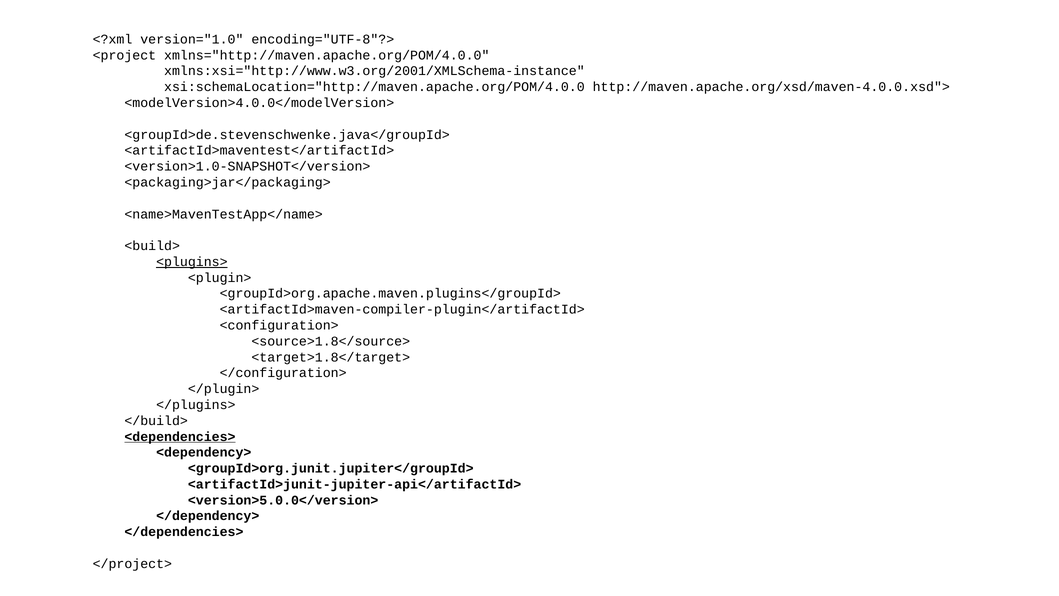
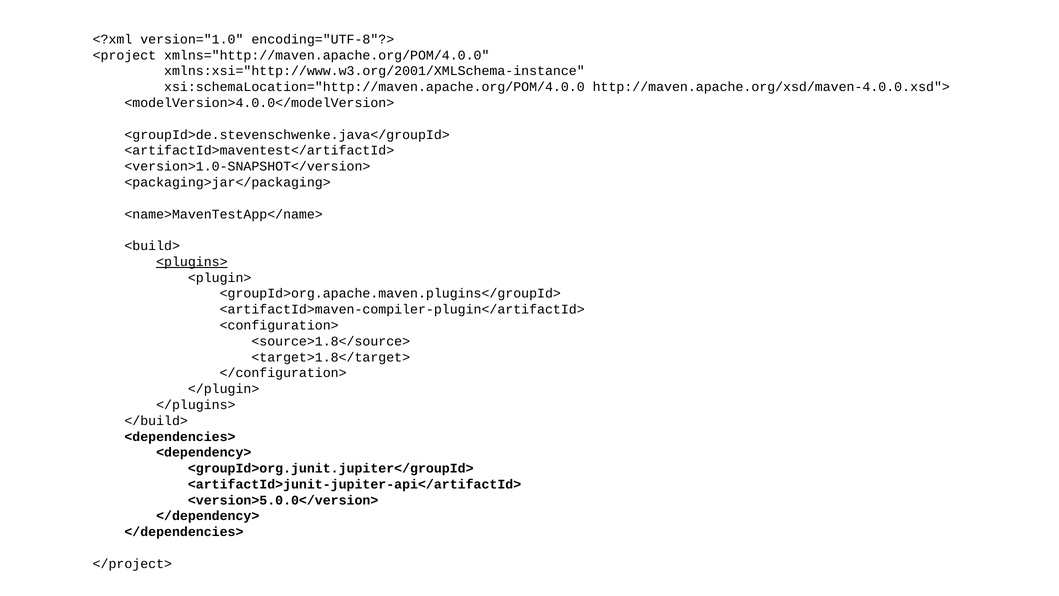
<dependencies> underline: present -> none
